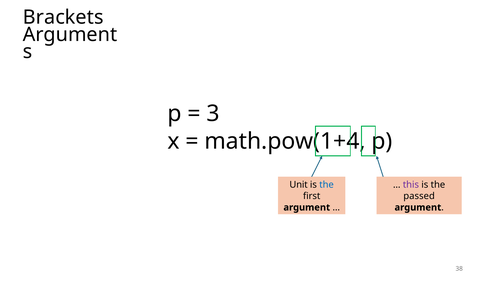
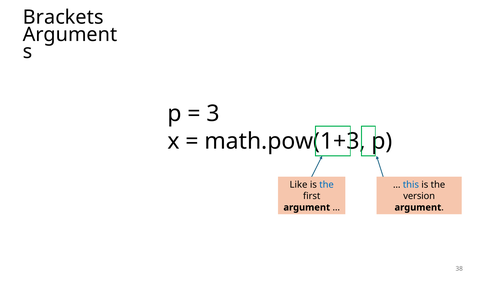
math.pow(1+4: math.pow(1+4 -> math.pow(1+3
Unit: Unit -> Like
this colour: purple -> blue
passed: passed -> version
